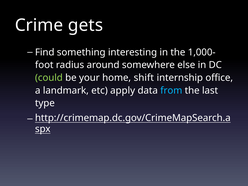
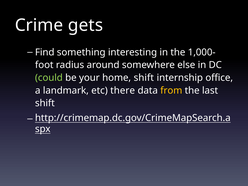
apply: apply -> there
from colour: light blue -> yellow
type at (45, 103): type -> shift
